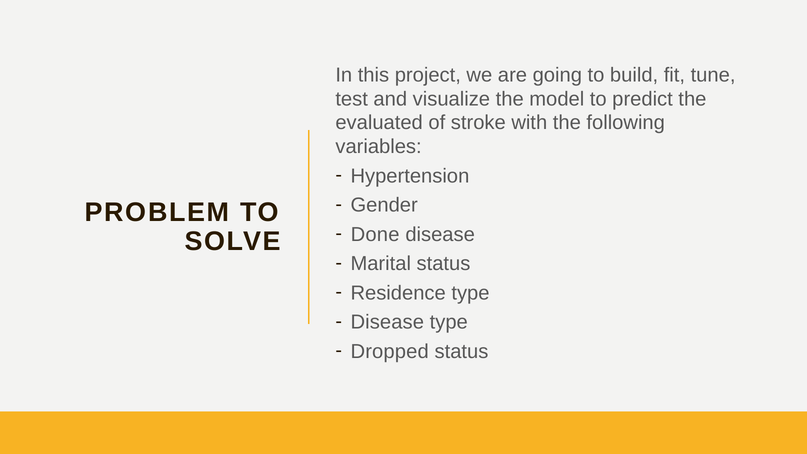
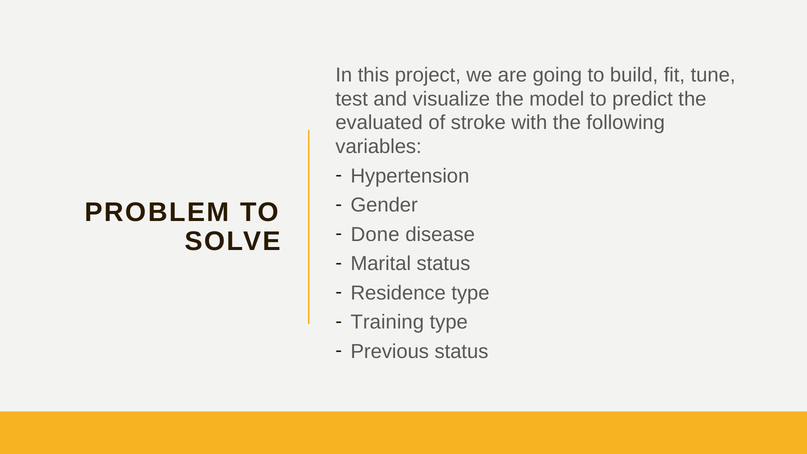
Disease at (387, 322): Disease -> Training
Dropped: Dropped -> Previous
